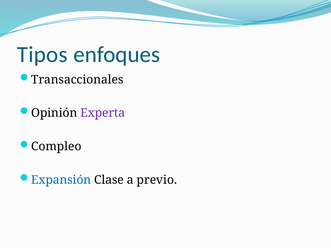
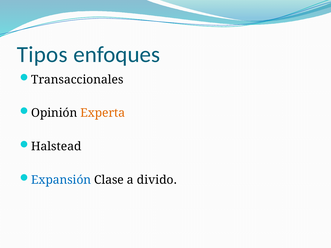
Experta colour: purple -> orange
Compleo: Compleo -> Halstead
previo: previo -> divido
